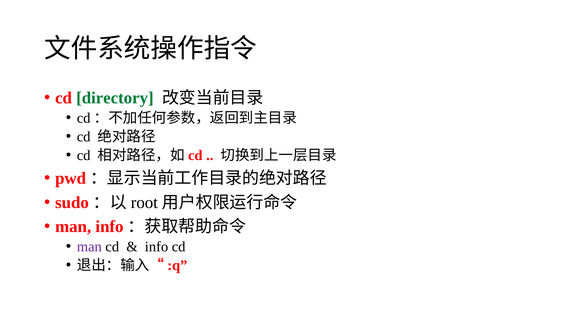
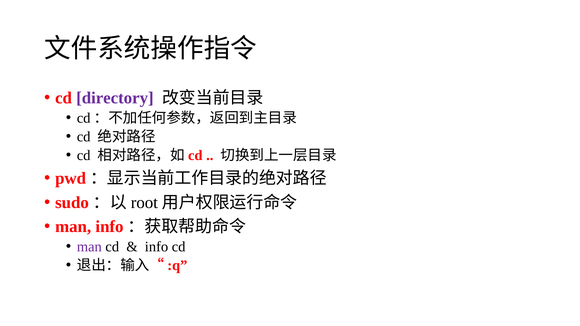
directory colour: green -> purple
